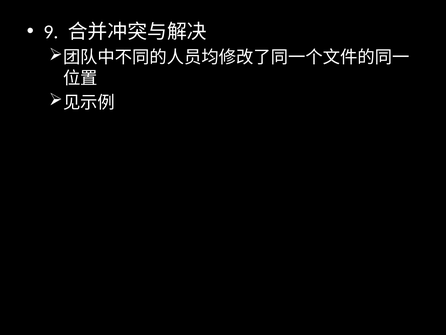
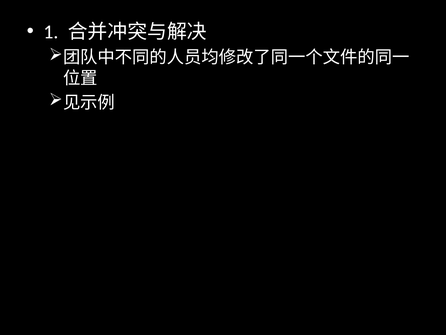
9: 9 -> 1
